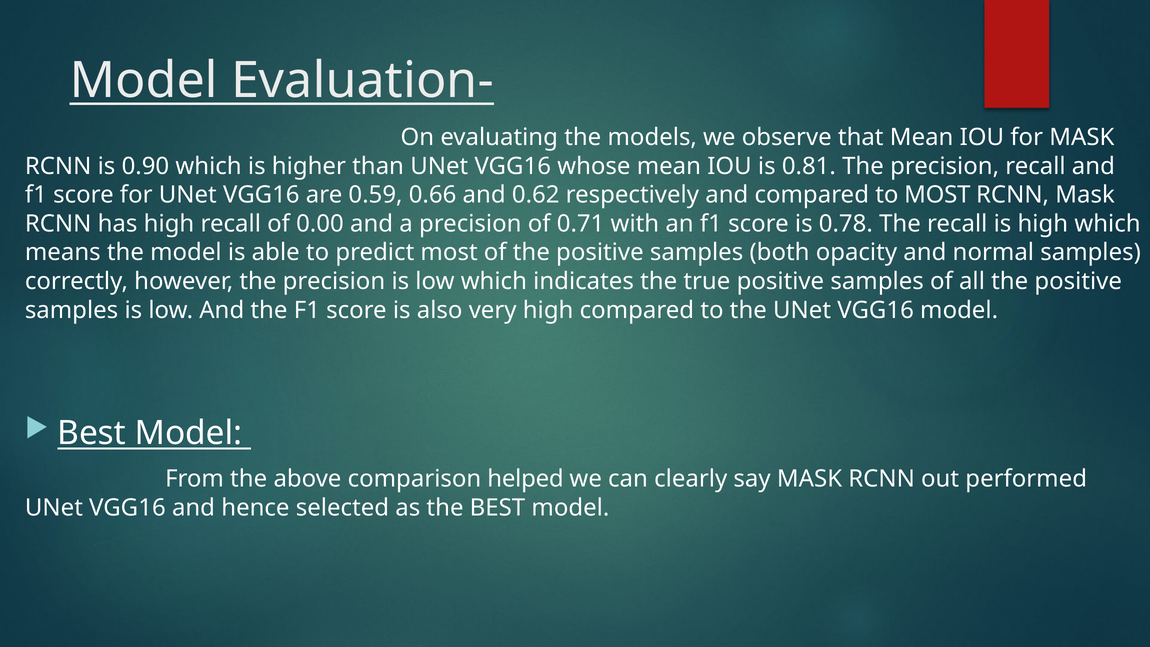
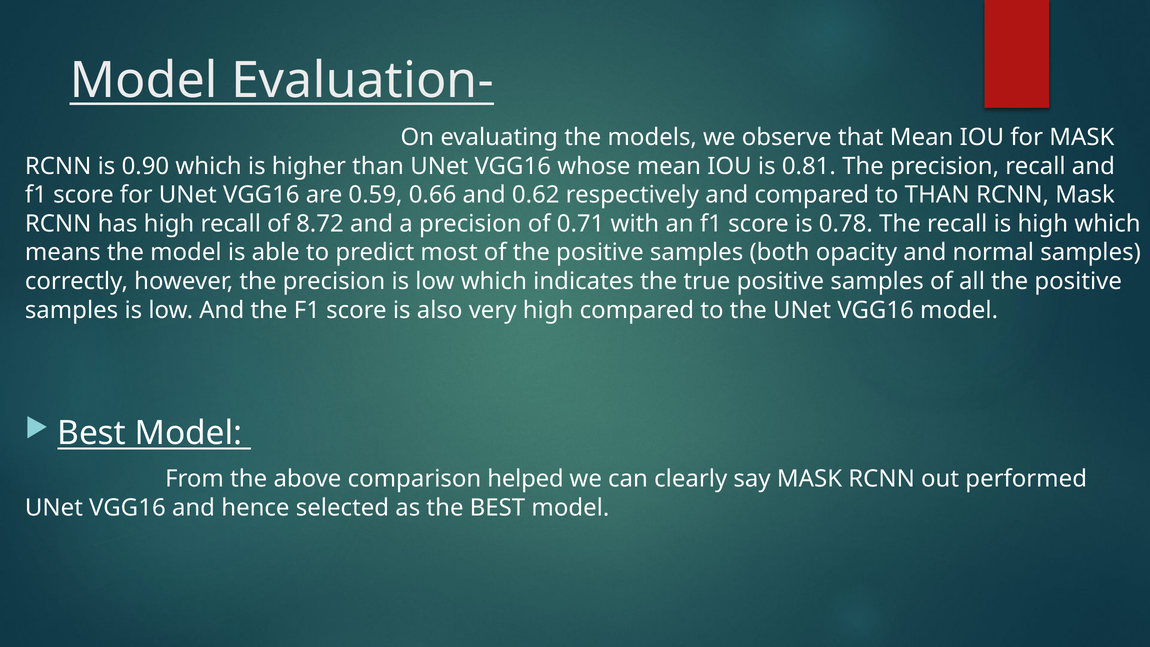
to MOST: MOST -> THAN
0.00: 0.00 -> 8.72
